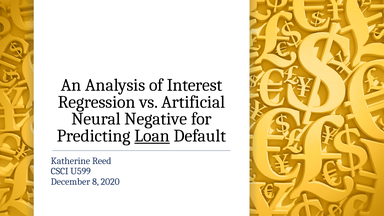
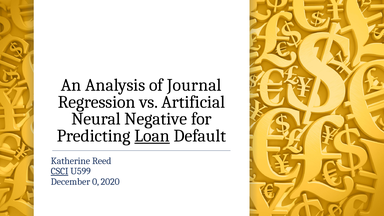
Interest: Interest -> Journal
CSCI underline: none -> present
8: 8 -> 0
